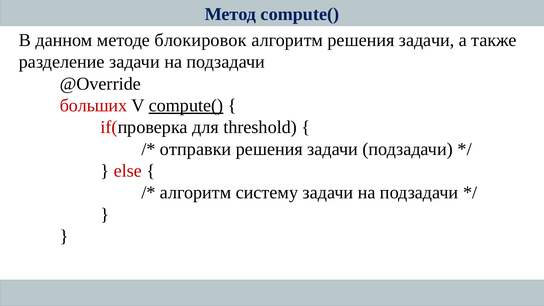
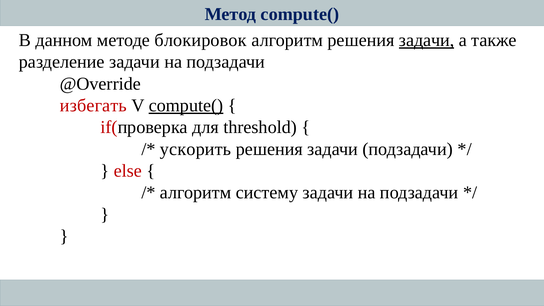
задачи at (427, 40) underline: none -> present
больших: больших -> избегать
отправки: отправки -> ускорить
